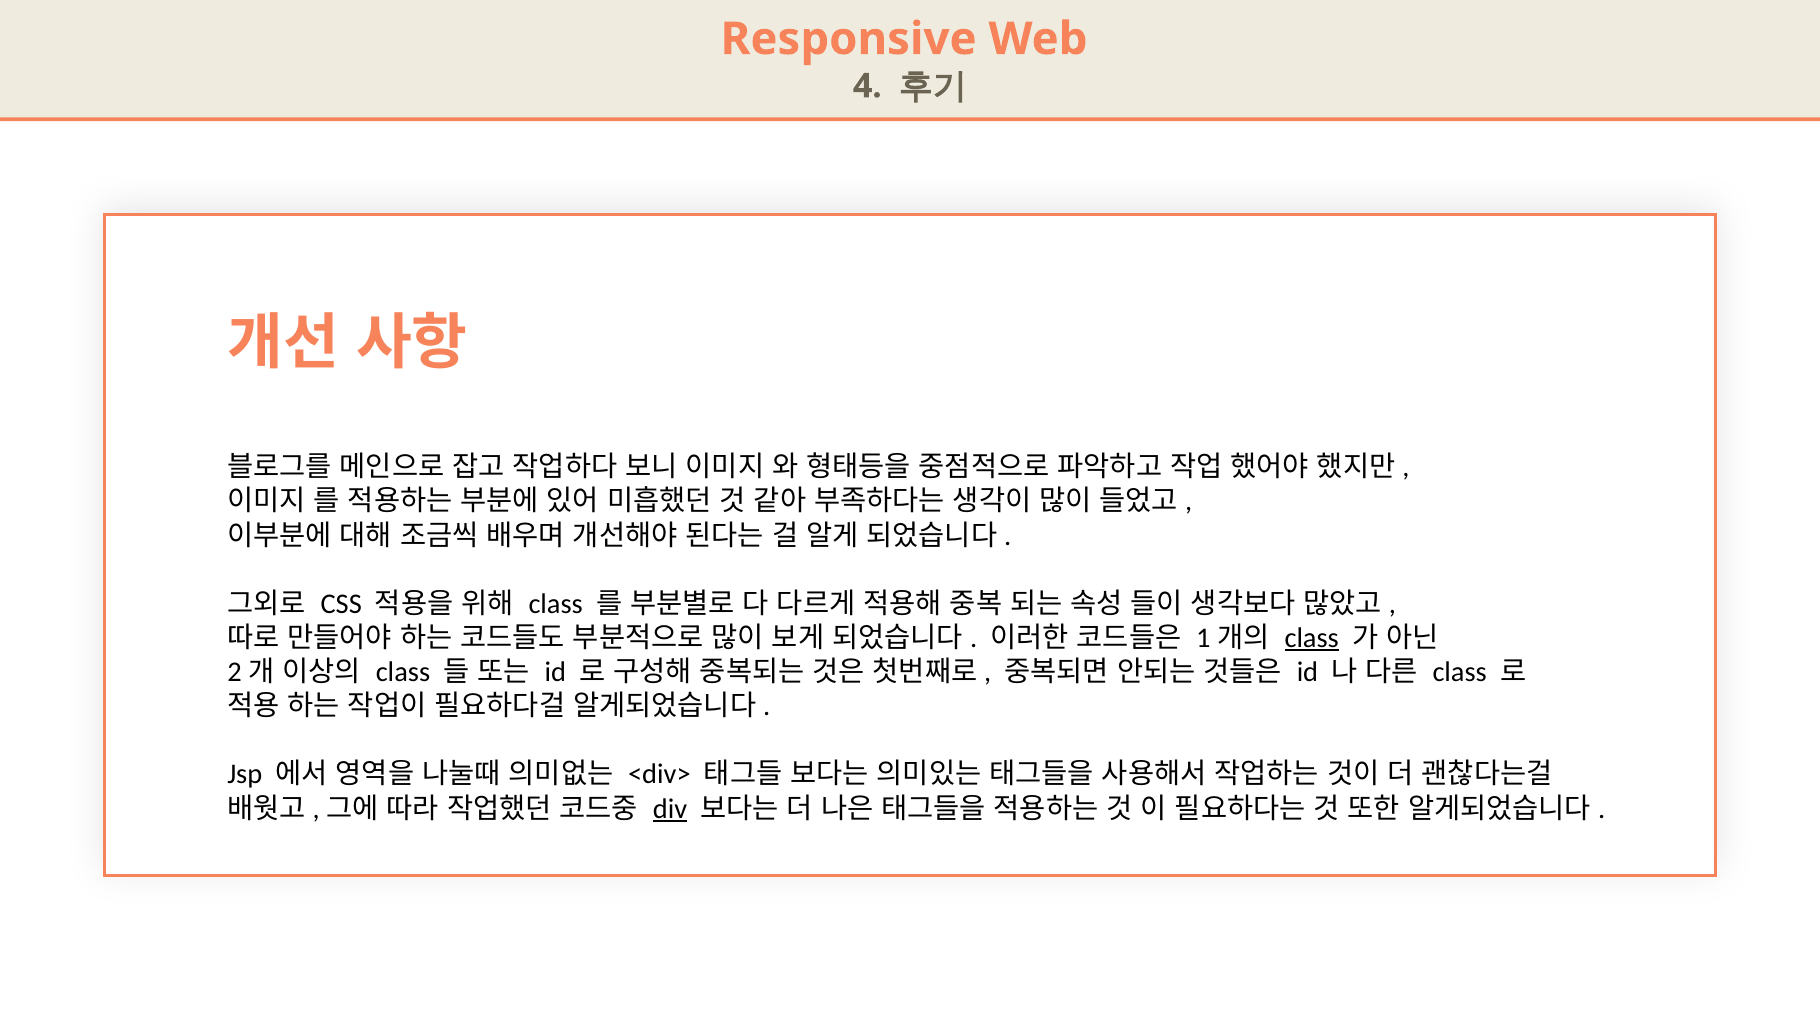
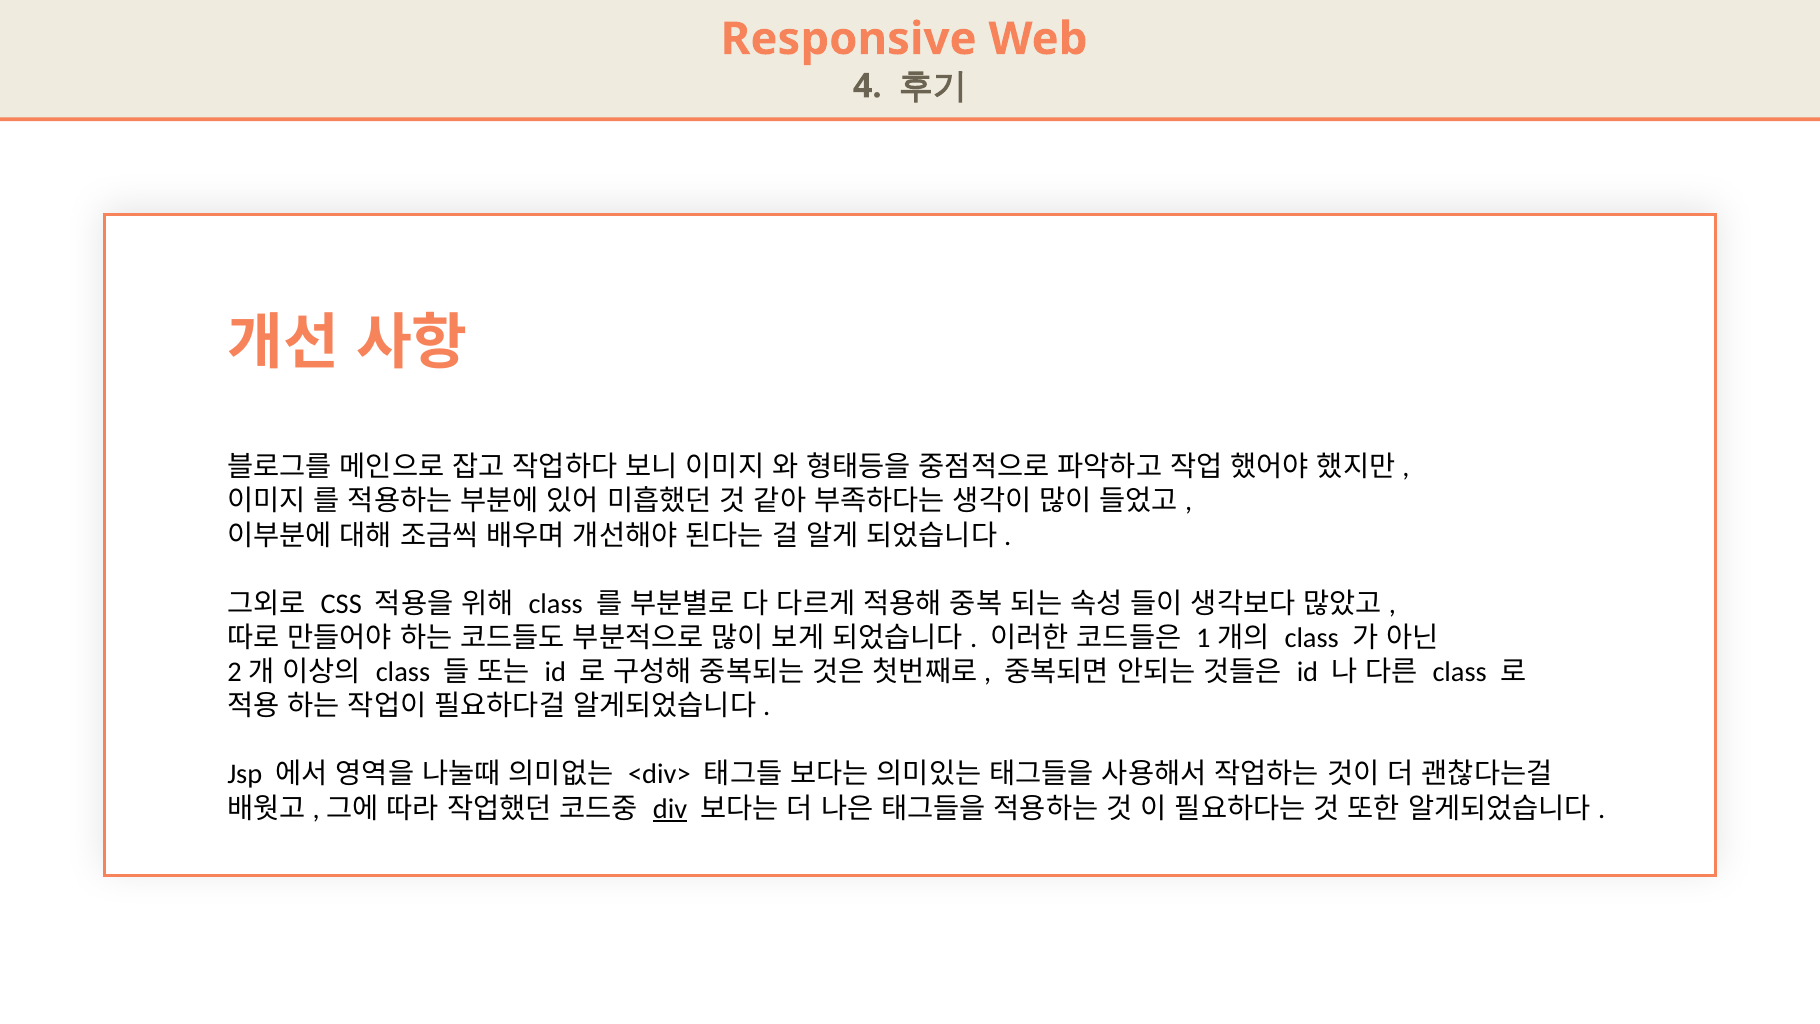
class at (1312, 638) underline: present -> none
